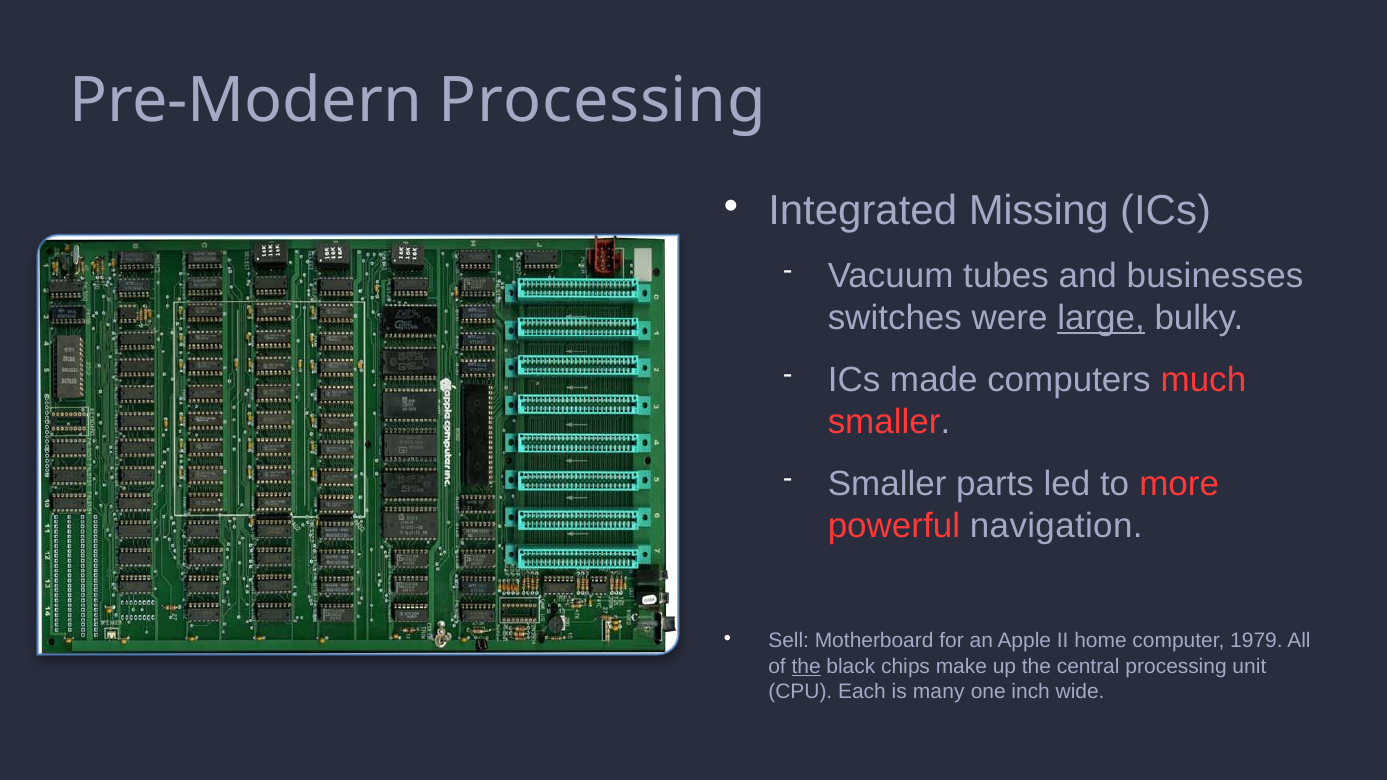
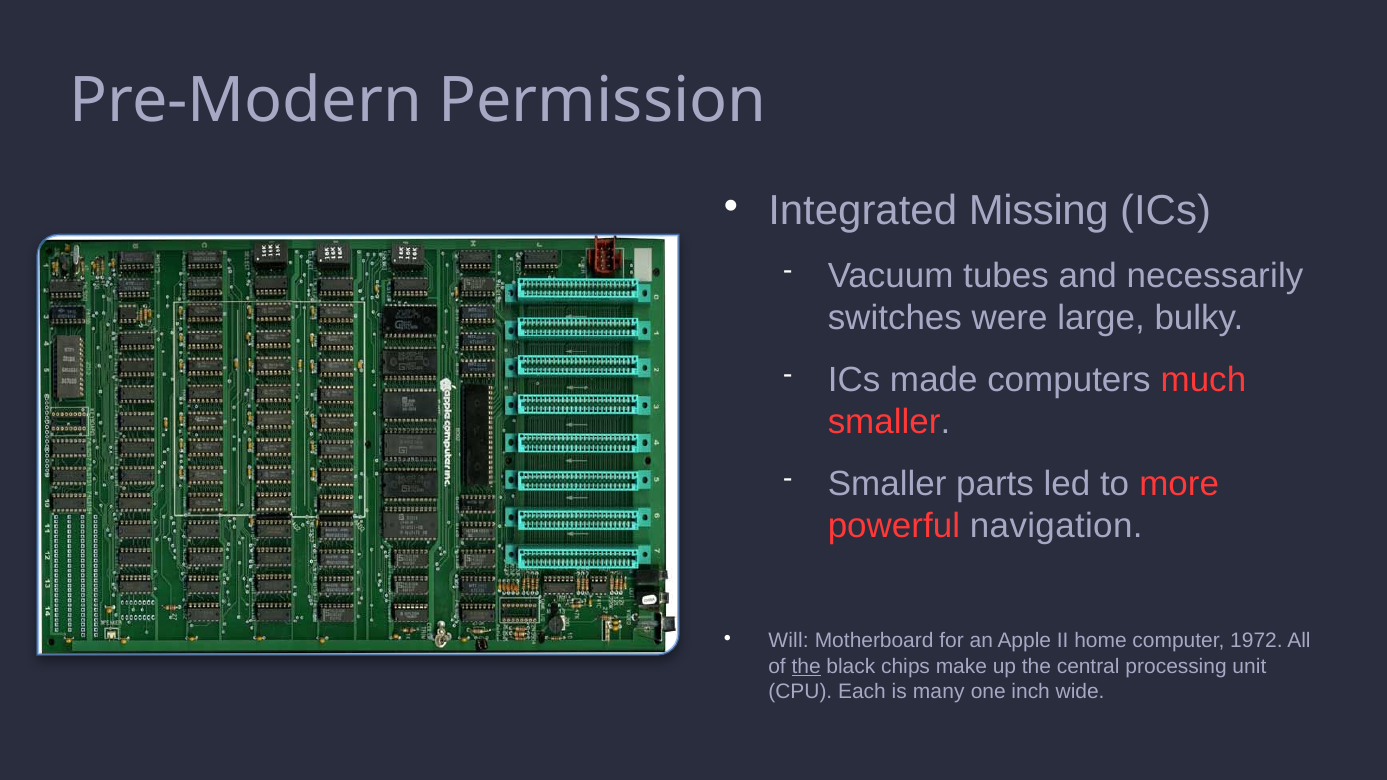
Pre-Modern Processing: Processing -> Permission
businesses: businesses -> necessarily
large underline: present -> none
Sell: Sell -> Will
1979: 1979 -> 1972
